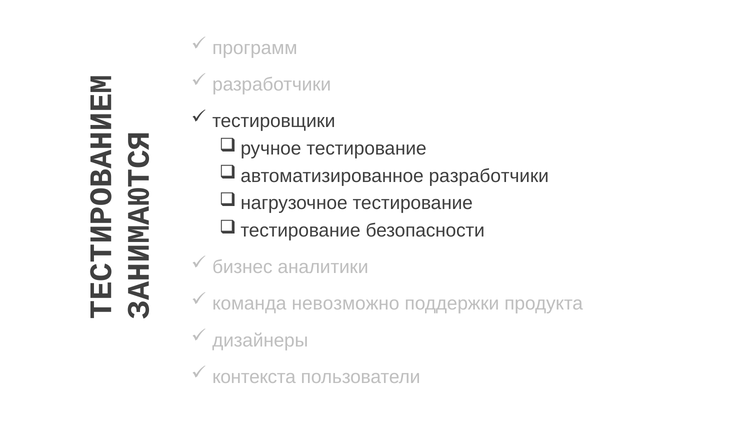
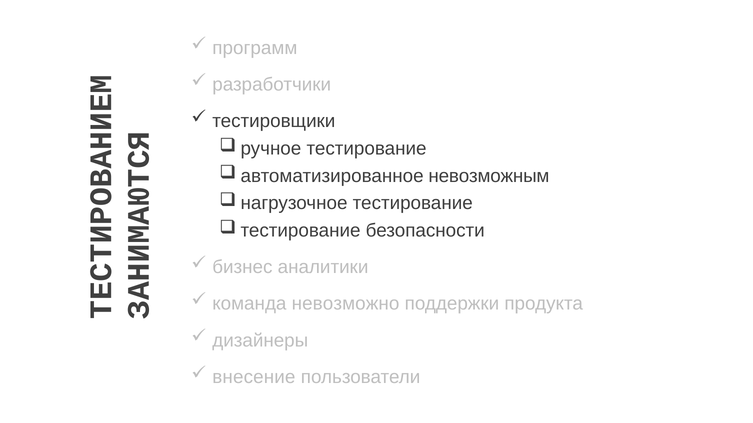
разработчики at (489, 176): разработчики -> невозможным
контекста: контекста -> внесение
